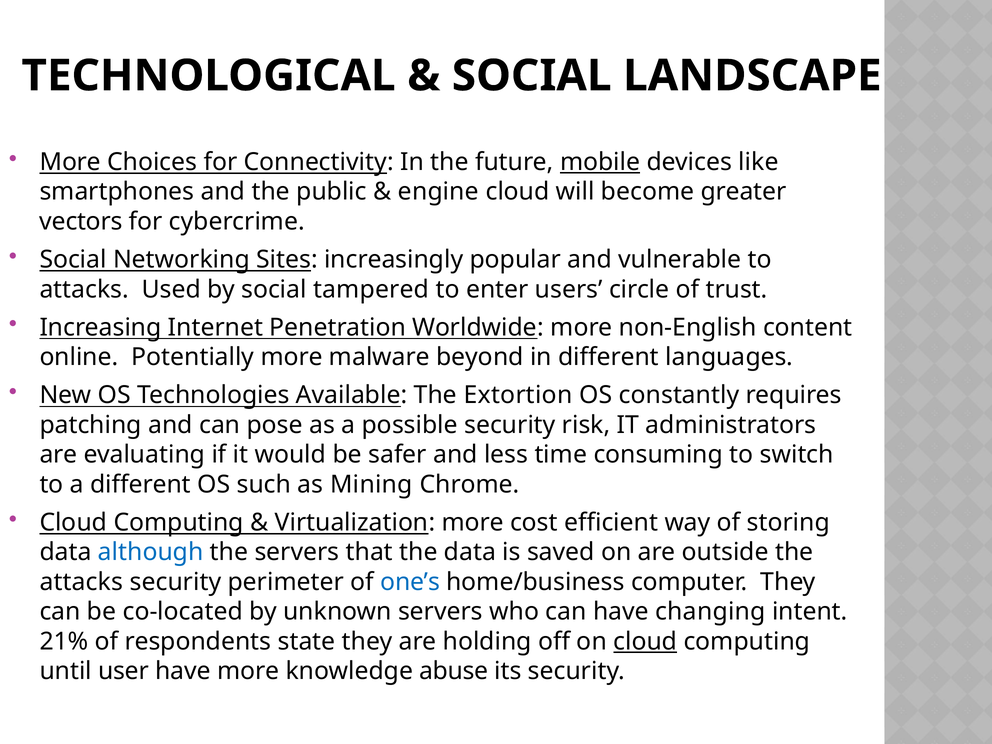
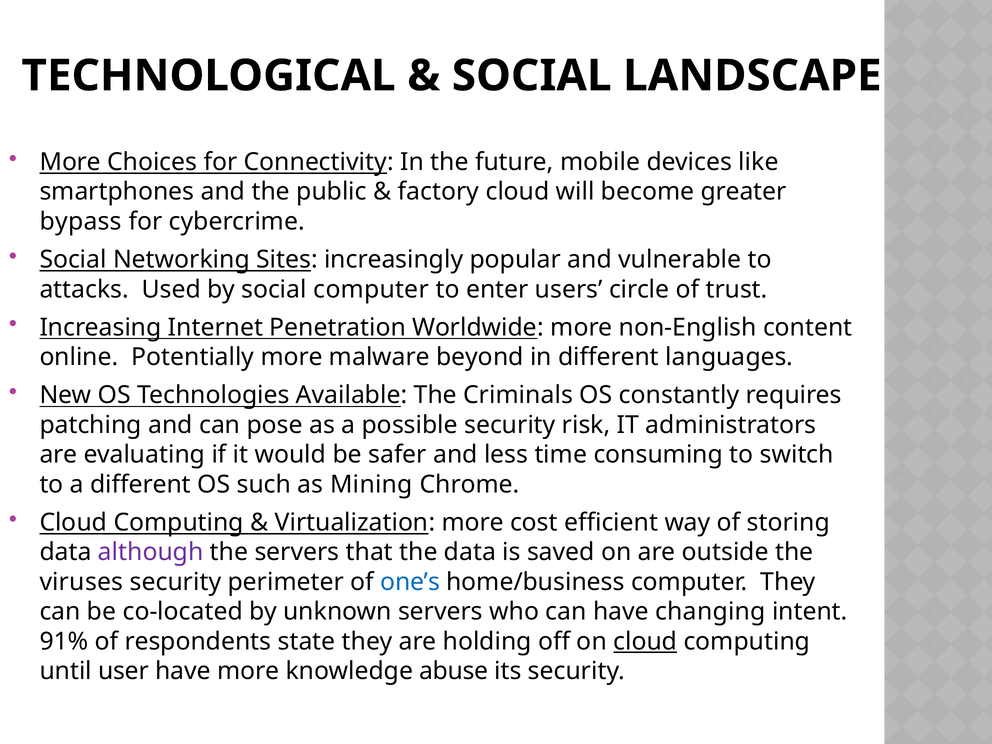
mobile underline: present -> none
engine: engine -> factory
vectors: vectors -> bypass
social tampered: tampered -> computer
Extortion: Extortion -> Criminals
although colour: blue -> purple
attacks at (81, 582): attacks -> viruses
21%: 21% -> 91%
